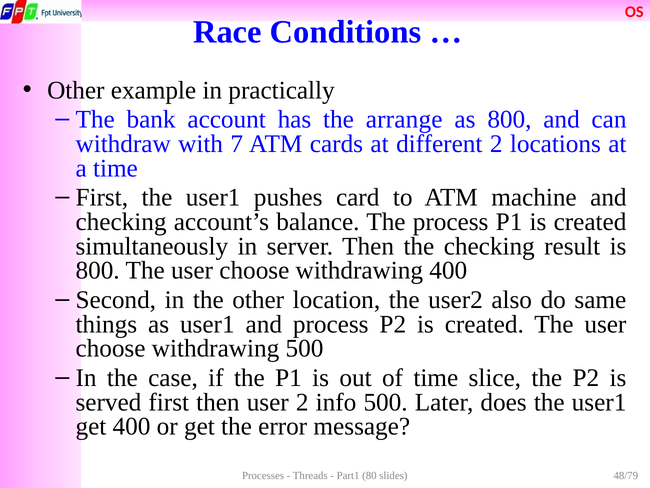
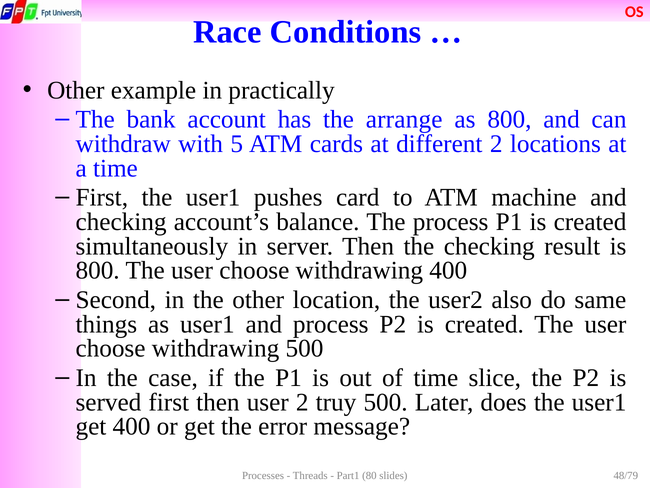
7: 7 -> 5
info: info -> truy
